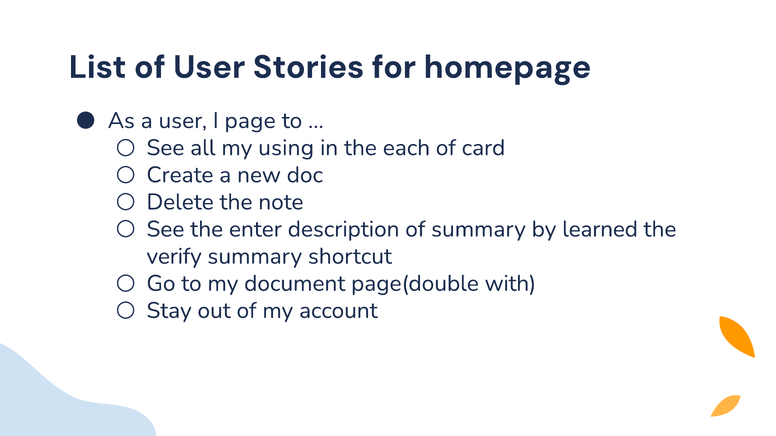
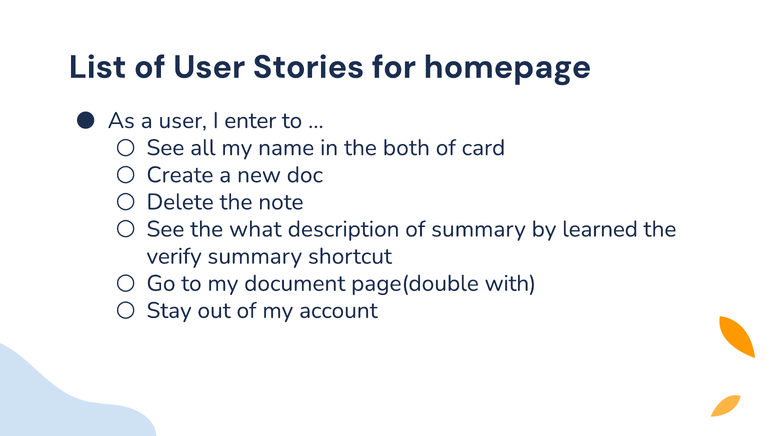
page: page -> enter
using: using -> name
each: each -> both
enter: enter -> what
